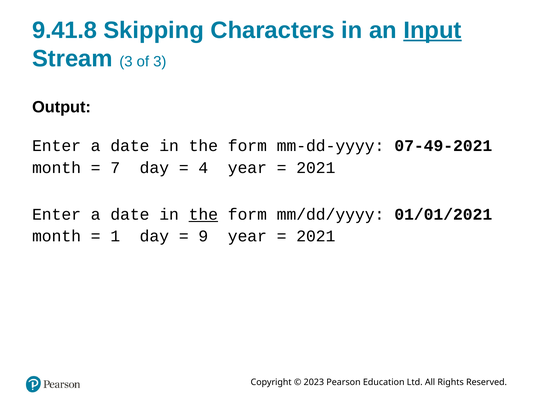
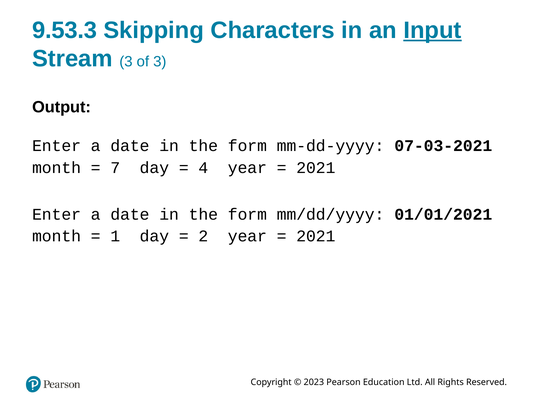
9.41.8: 9.41.8 -> 9.53.3
07-49-2021: 07-49-2021 -> 07-03-2021
the at (203, 215) underline: present -> none
9: 9 -> 2
